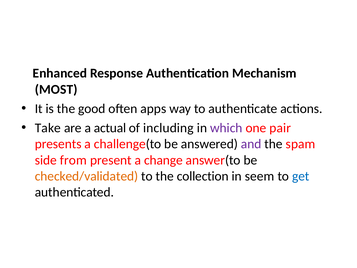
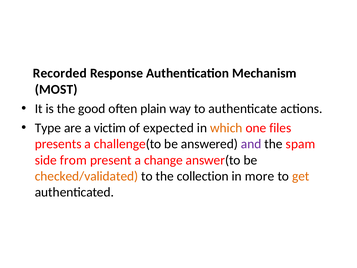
Enhanced: Enhanced -> Recorded
apps: apps -> plain
Take: Take -> Type
actual: actual -> victim
including: including -> expected
which colour: purple -> orange
pair: pair -> files
seem: seem -> more
get colour: blue -> orange
